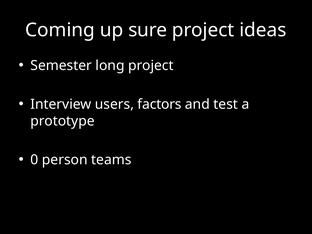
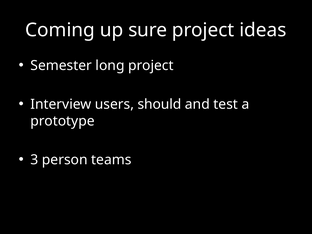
factors: factors -> should
0: 0 -> 3
